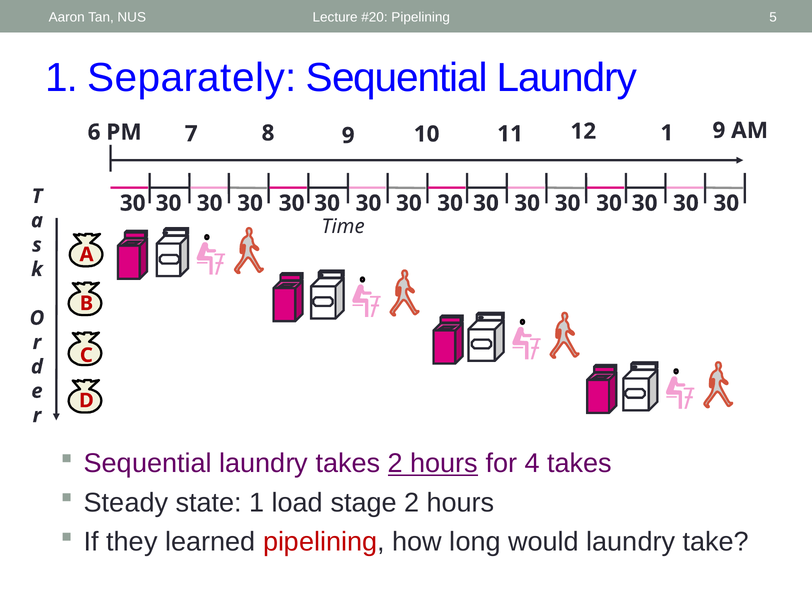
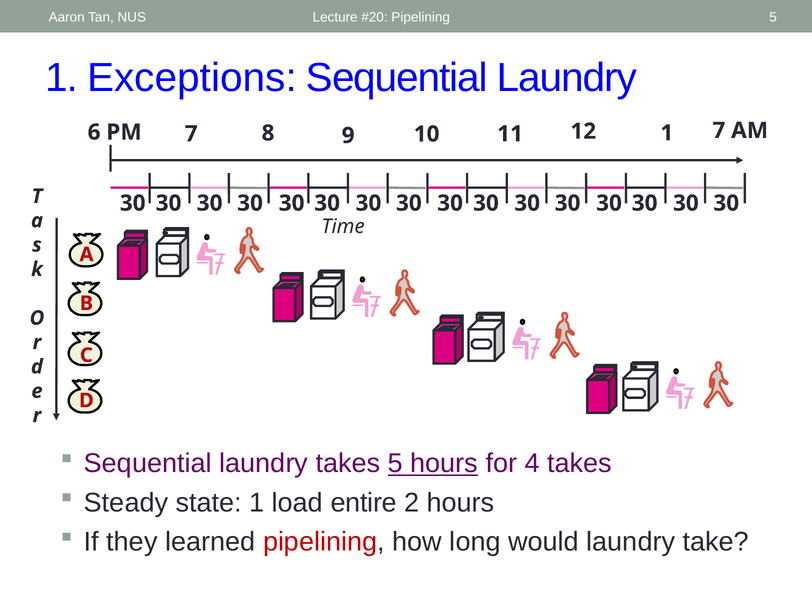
Separately: Separately -> Exceptions
1 9: 9 -> 7
takes 2: 2 -> 5
stage: stage -> entire
